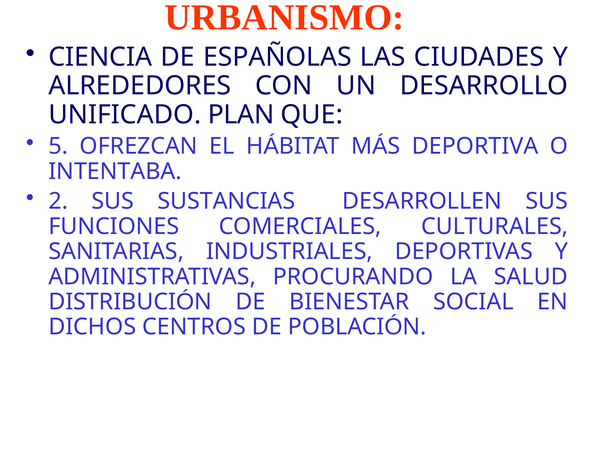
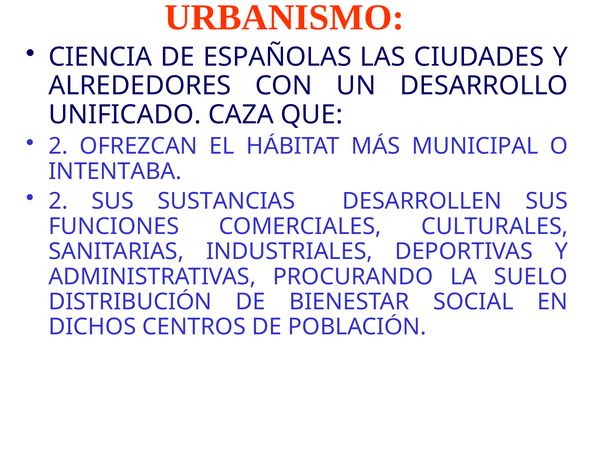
PLAN: PLAN -> CAZA
5 at (58, 146): 5 -> 2
DEPORTIVA: DEPORTIVA -> MUNICIPAL
SALUD: SALUD -> SUELO
